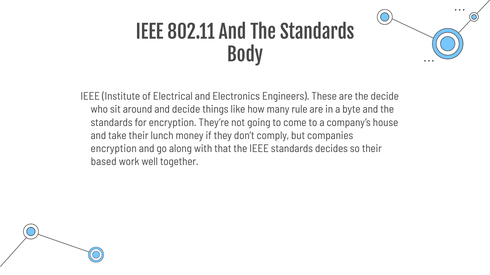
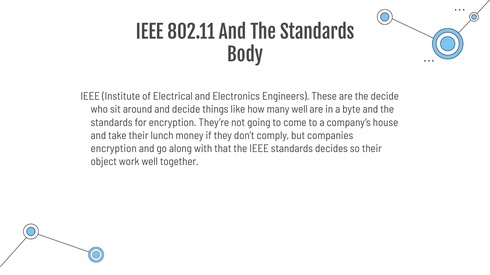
many rule: rule -> well
based: based -> object
